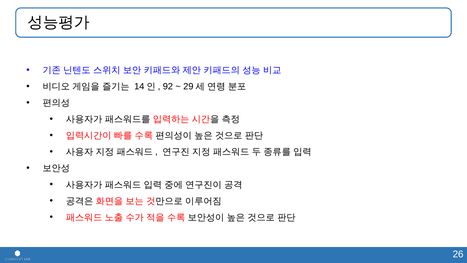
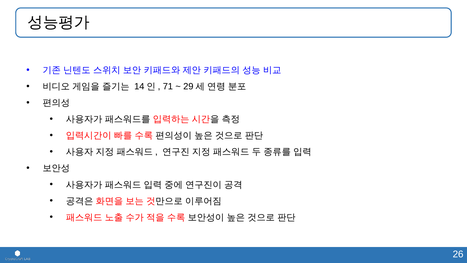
92: 92 -> 71
